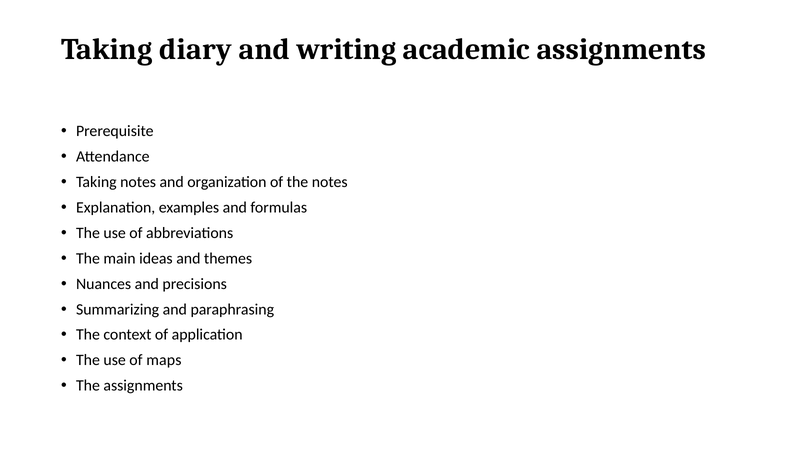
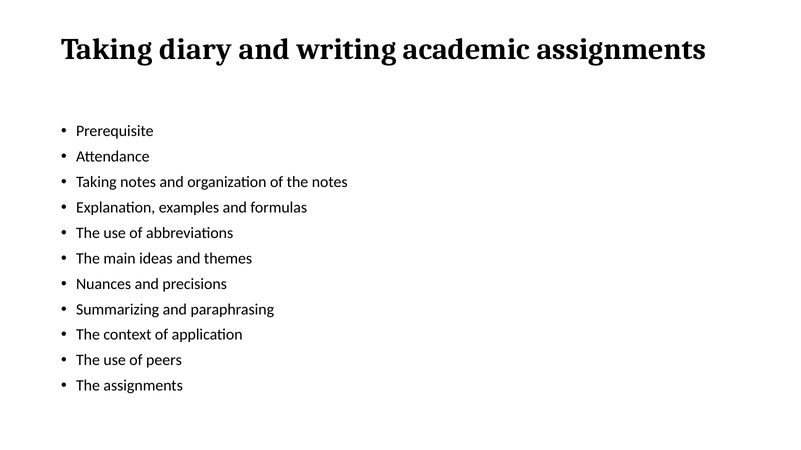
maps: maps -> peers
